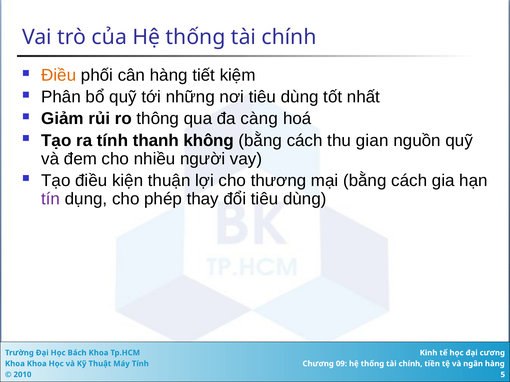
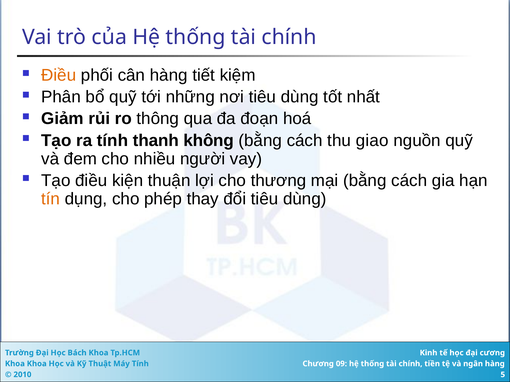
càng: càng -> đoạn
gian: gian -> giao
tín colour: purple -> orange
